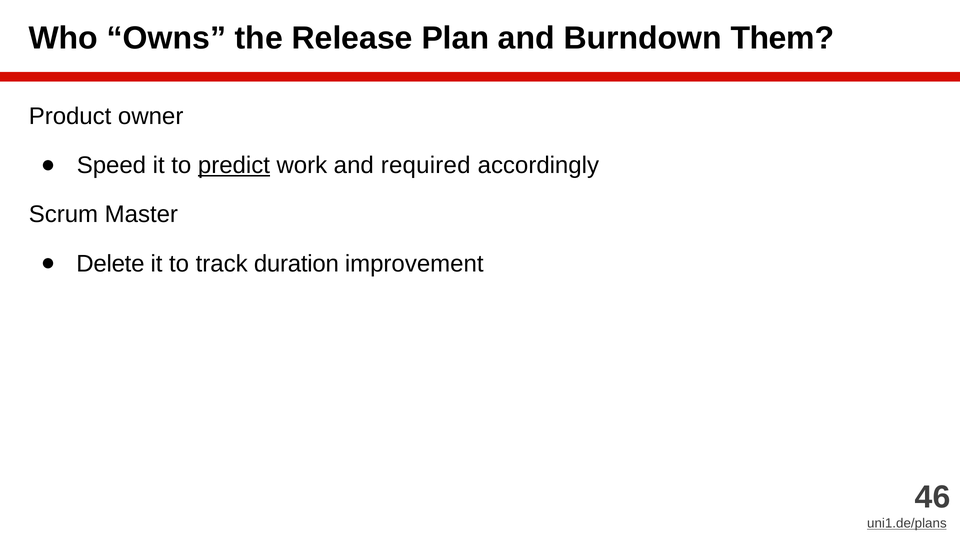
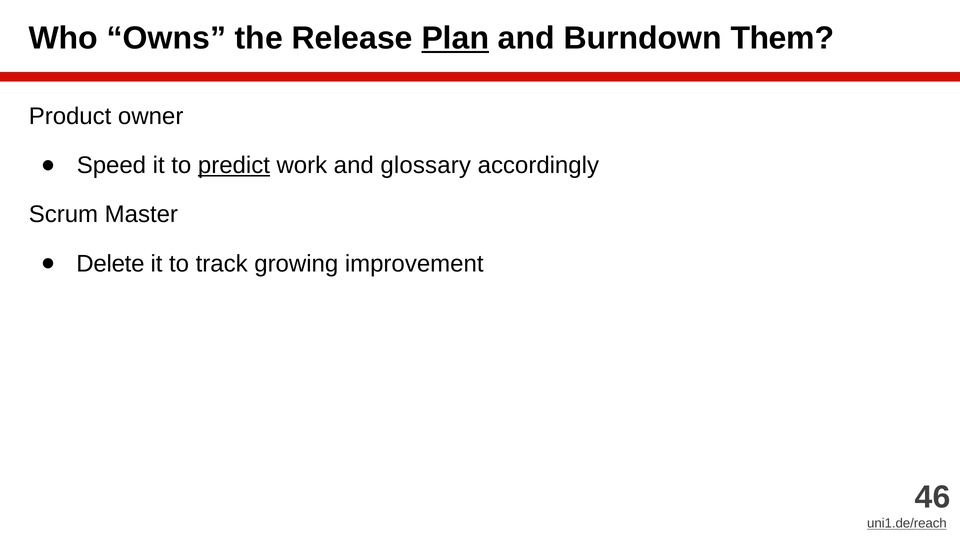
Plan underline: none -> present
required: required -> glossary
duration: duration -> growing
uni1.de/plans: uni1.de/plans -> uni1.de/reach
